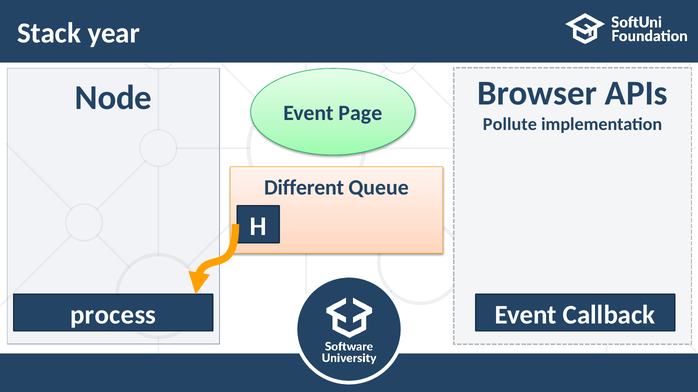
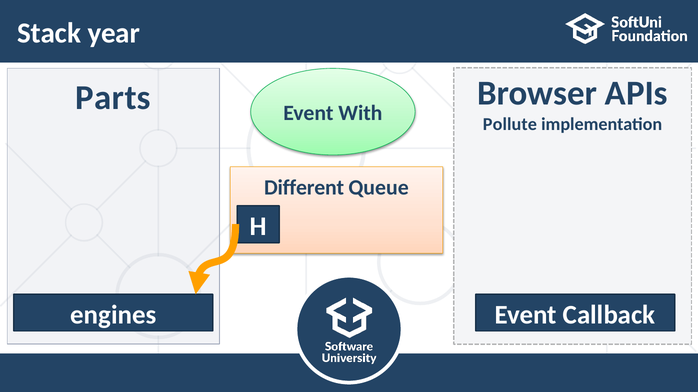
Node: Node -> Parts
Page: Page -> With
process: process -> engines
